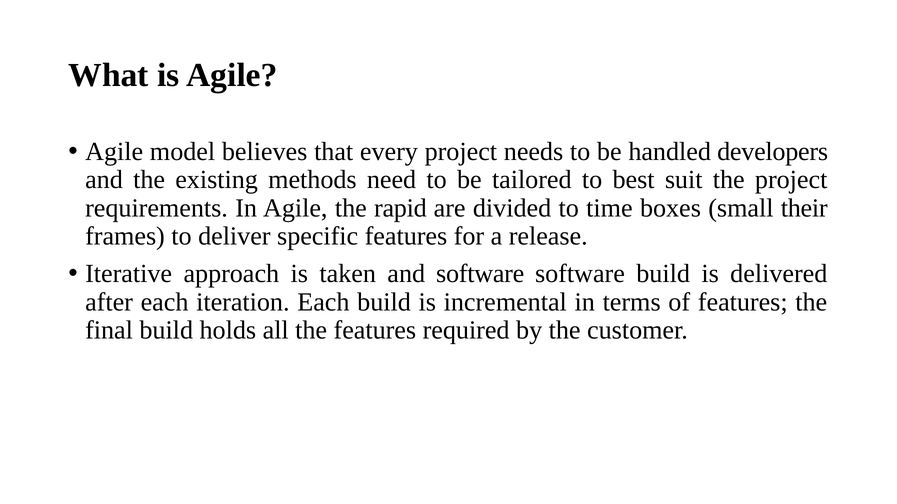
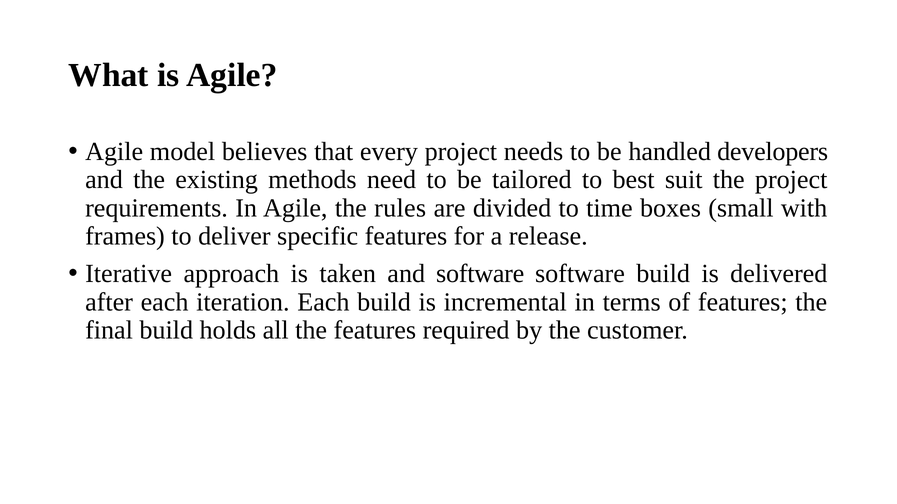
rapid: rapid -> rules
their: their -> with
